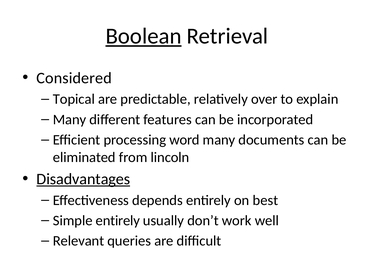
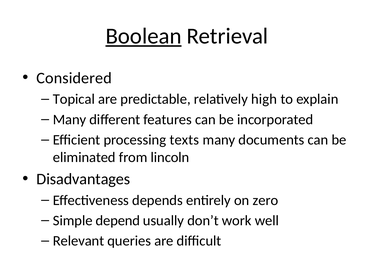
over: over -> high
word: word -> texts
Disadvantages underline: present -> none
best: best -> zero
Simple entirely: entirely -> depend
